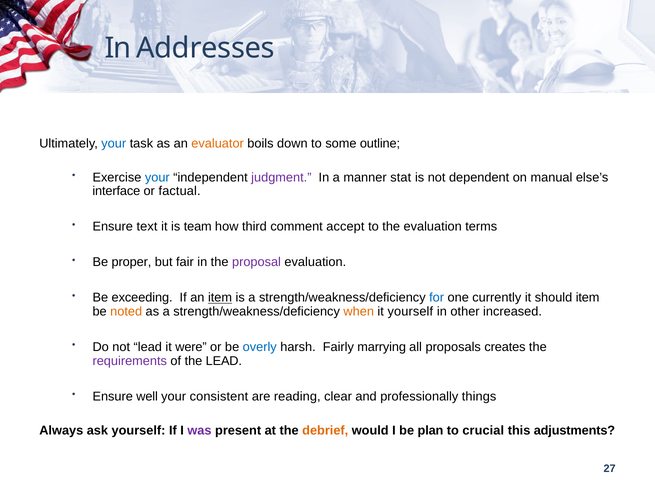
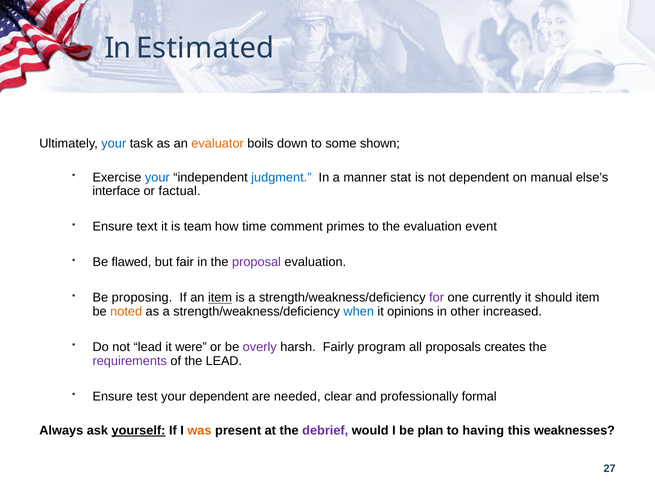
Addresses: Addresses -> Estimated
outline: outline -> shown
judgment colour: purple -> blue
third: third -> time
accept: accept -> primes
terms: terms -> event
proper: proper -> flawed
exceeding: exceeding -> proposing
for colour: blue -> purple
when colour: orange -> blue
it yourself: yourself -> opinions
overly colour: blue -> purple
marrying: marrying -> program
well: well -> test
your consistent: consistent -> dependent
reading: reading -> needed
things: things -> formal
yourself at (139, 431) underline: none -> present
was colour: purple -> orange
debrief colour: orange -> purple
crucial: crucial -> having
adjustments: adjustments -> weaknesses
